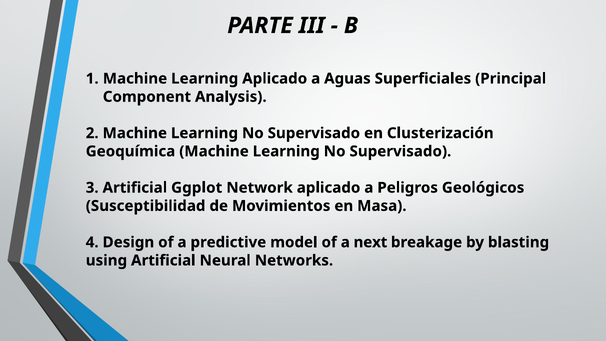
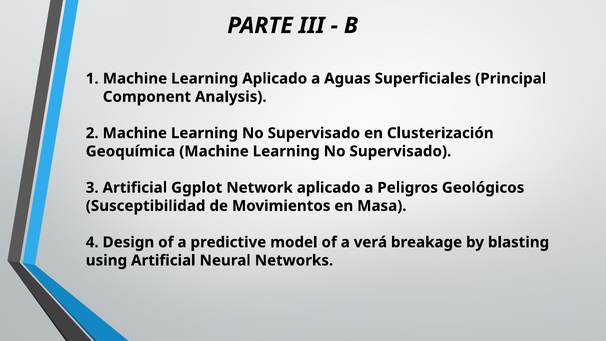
next: next -> verá
